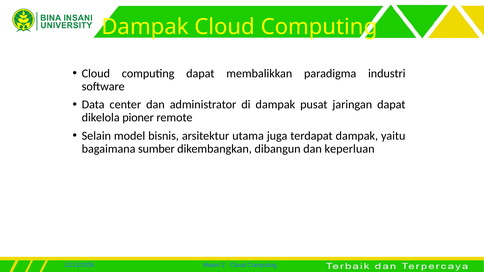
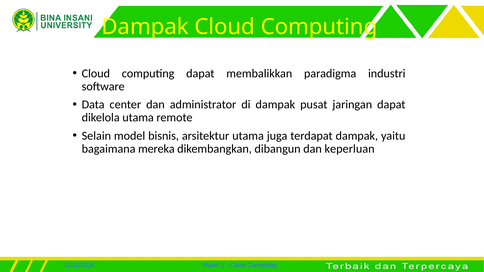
dikelola pioner: pioner -> utama
sumber: sumber -> mereka
